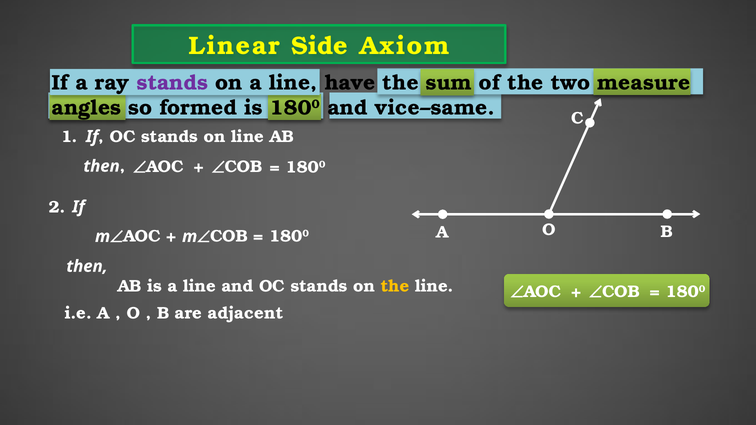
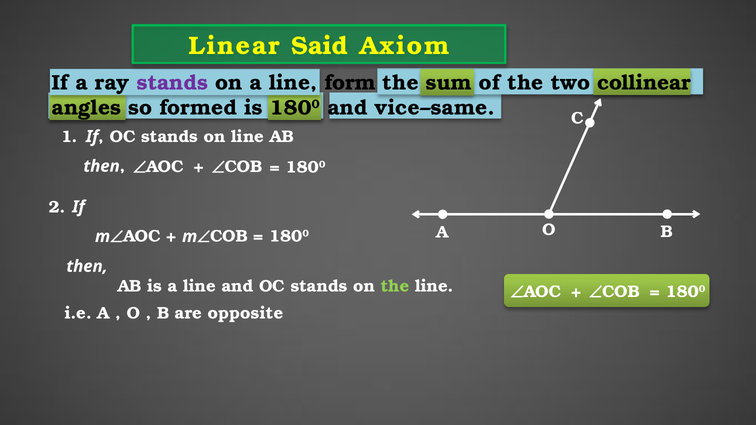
Side: Side -> Said
have: have -> form
measure: measure -> collinear
the at (395, 287) colour: yellow -> light green
adjacent: adjacent -> opposite
